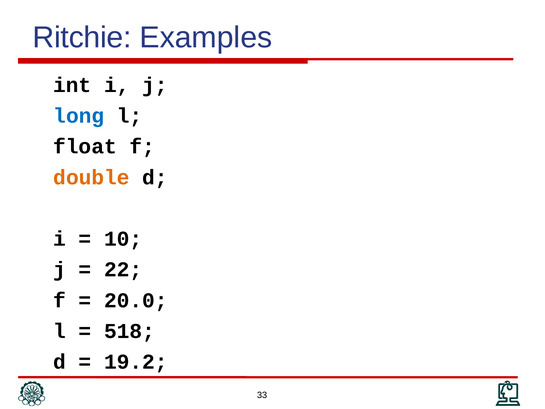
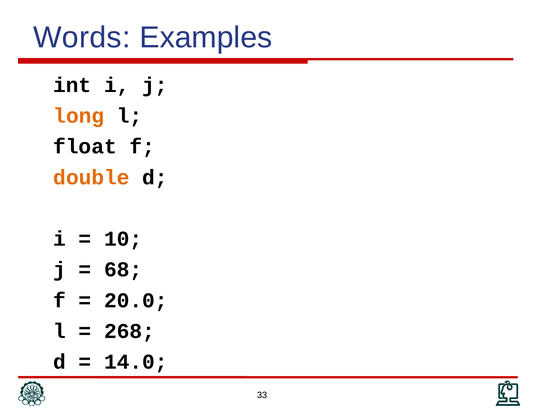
Ritchie: Ritchie -> Words
long colour: blue -> orange
22: 22 -> 68
518: 518 -> 268
19.2: 19.2 -> 14.0
